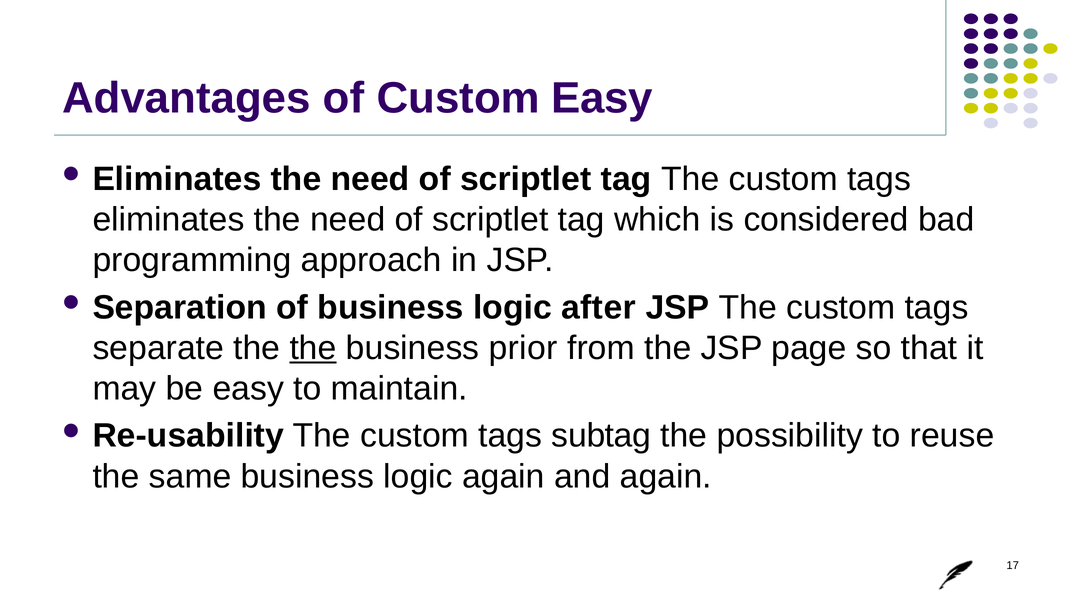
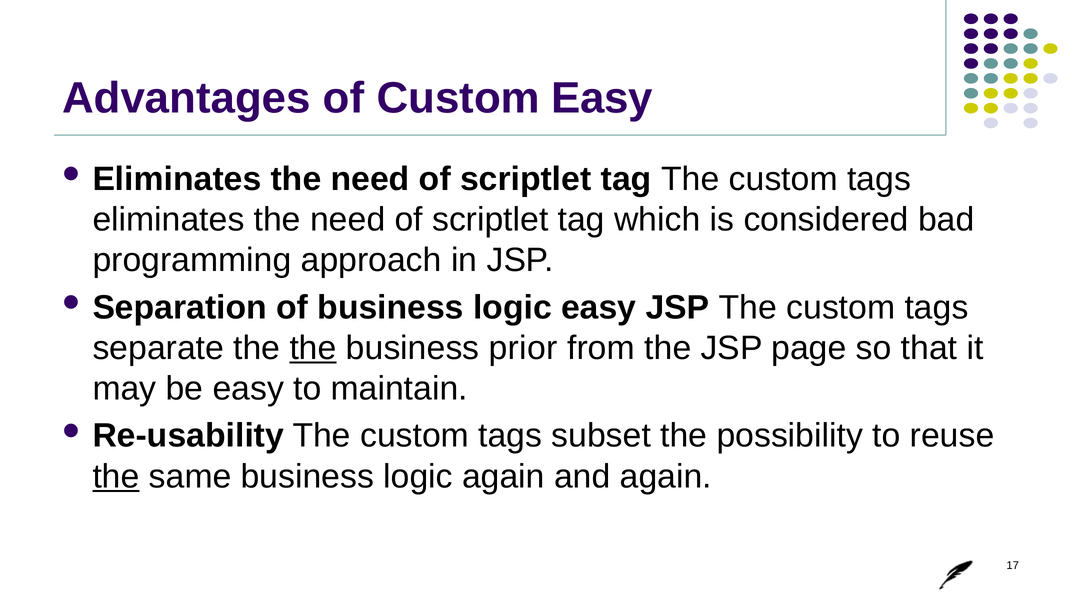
logic after: after -> easy
subtag: subtag -> subset
the at (116, 476) underline: none -> present
